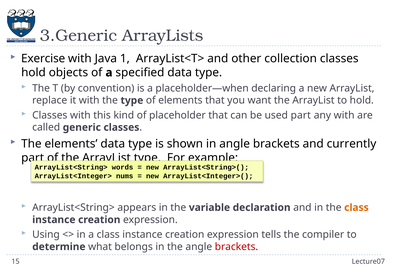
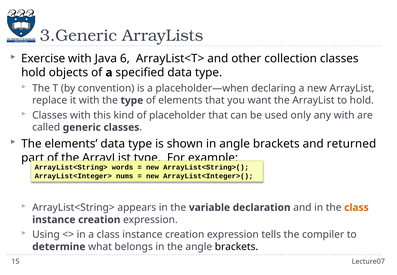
1: 1 -> 6
part at (301, 115): part -> only
currently: currently -> returned
brackets at (236, 247) colour: red -> black
